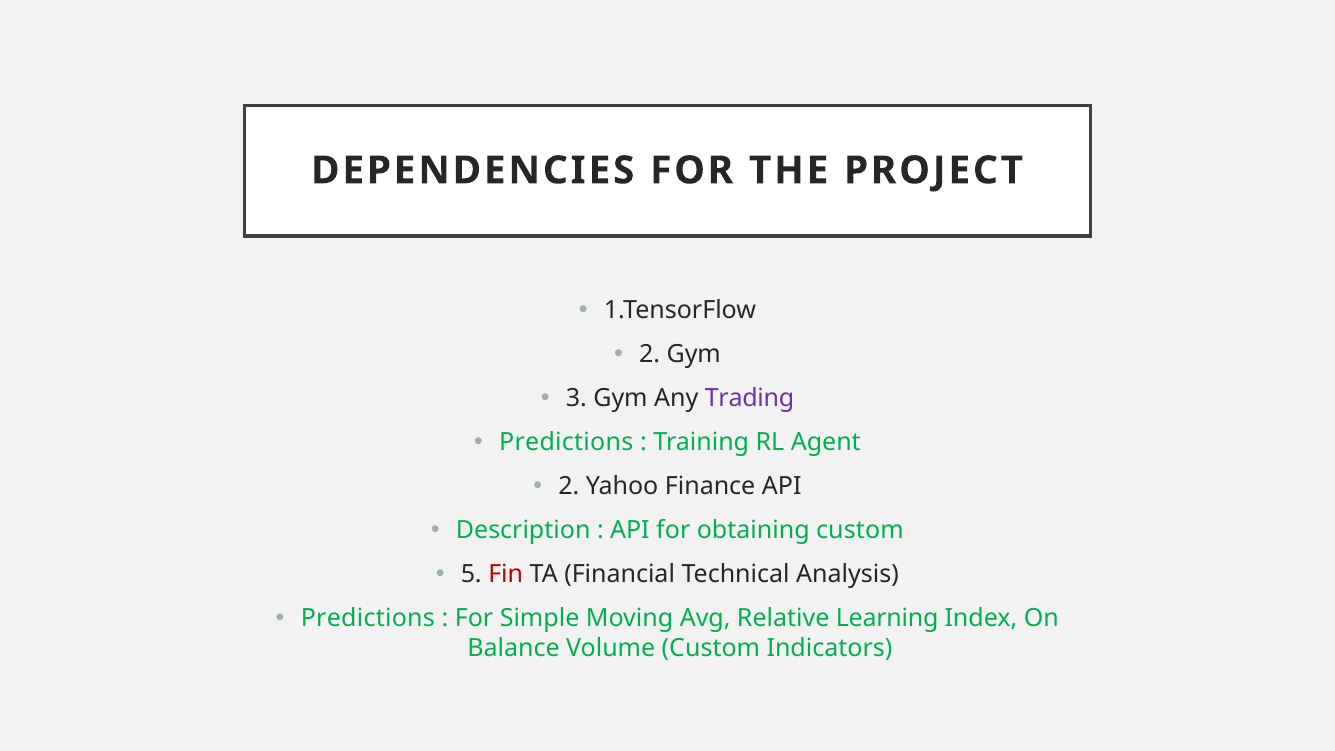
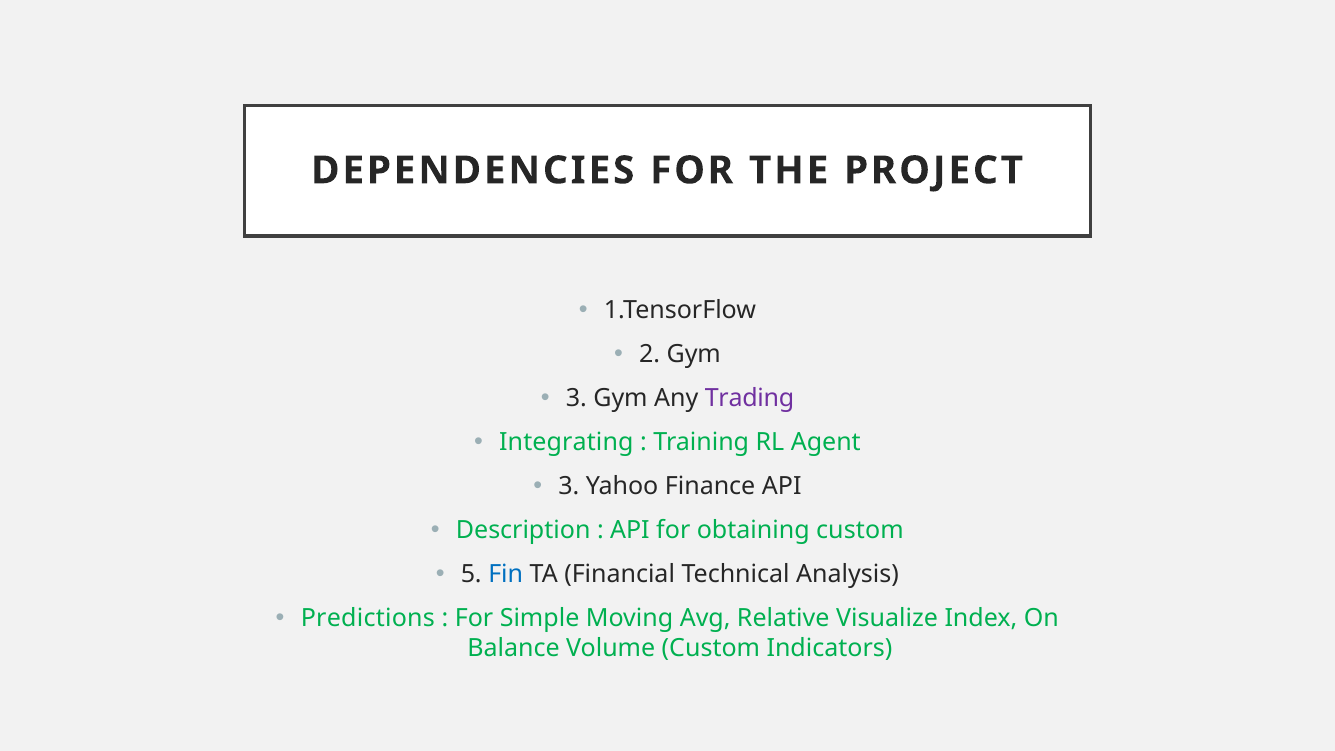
Predictions at (566, 442): Predictions -> Integrating
2 at (569, 486): 2 -> 3
Fin colour: red -> blue
Learning: Learning -> Visualize
